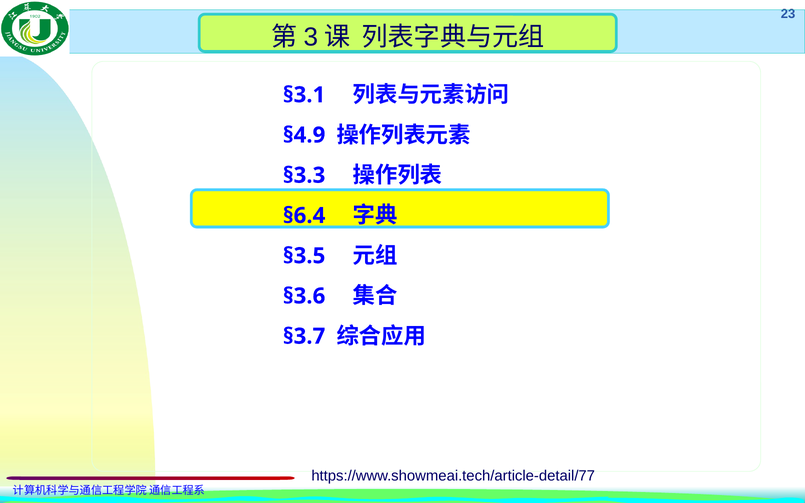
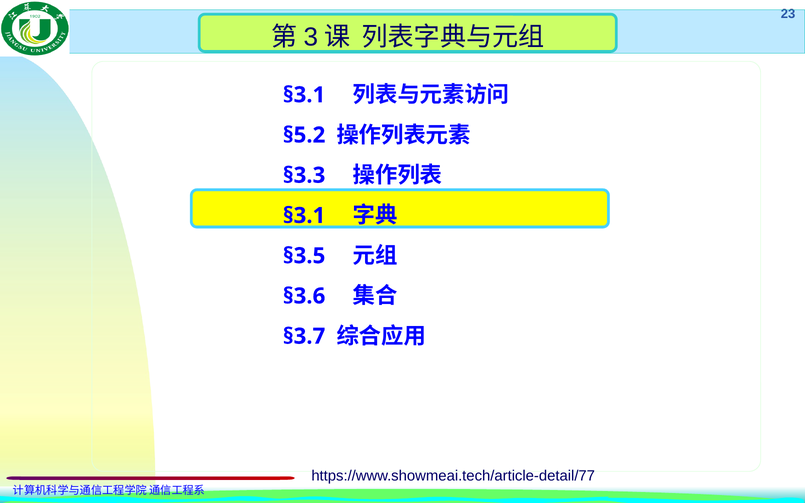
§4.9: §4.9 -> §5.2
§6.4 at (304, 216): §6.4 -> §3.1
